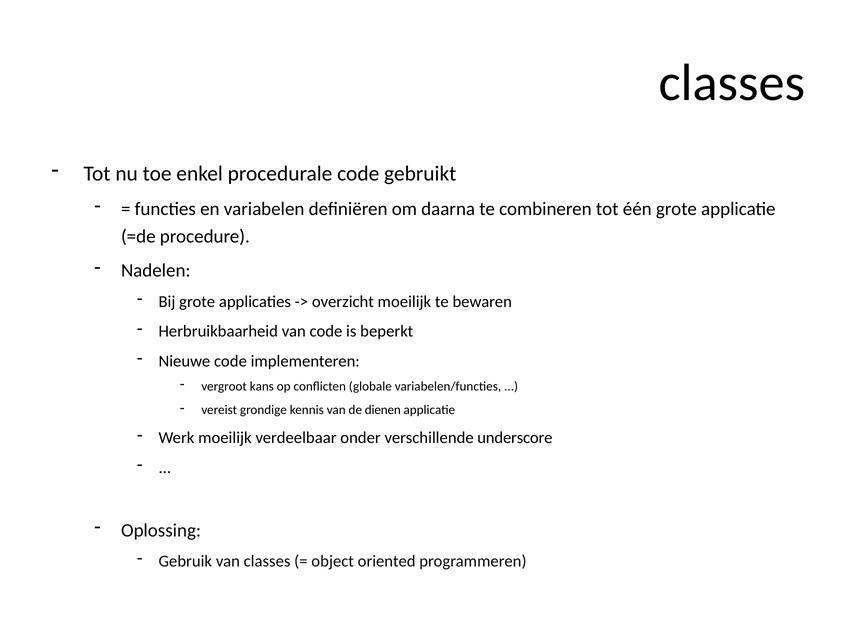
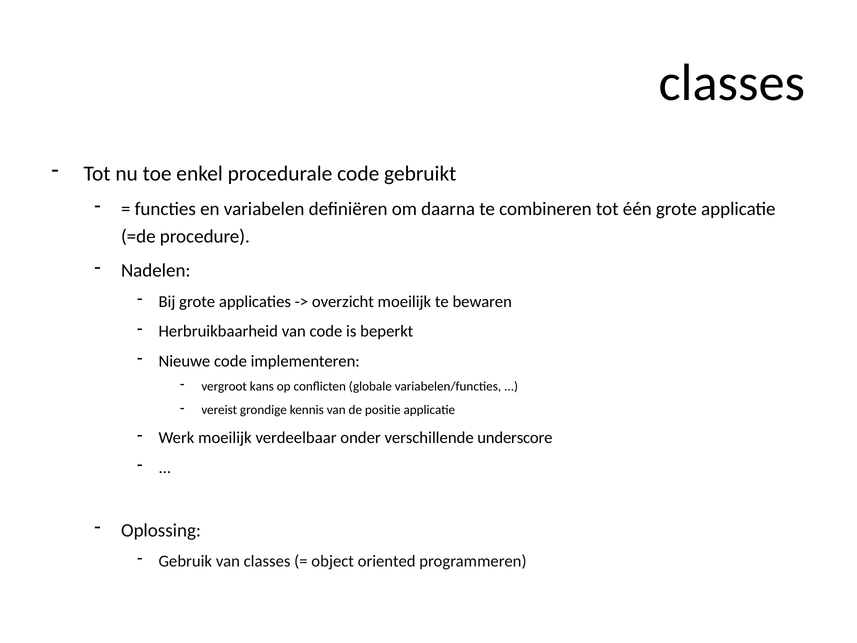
dienen: dienen -> positie
